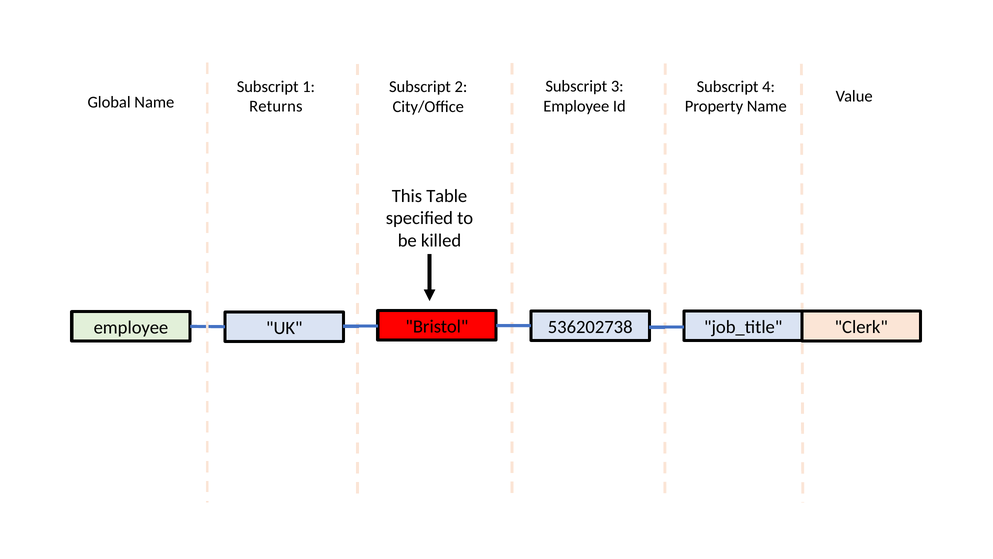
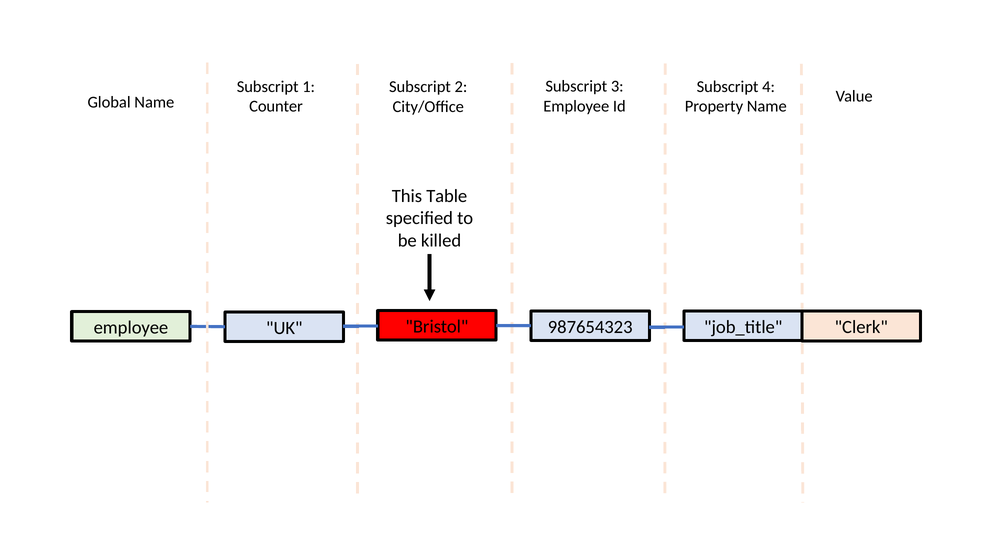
Returns: Returns -> Counter
536202738: 536202738 -> 987654323
